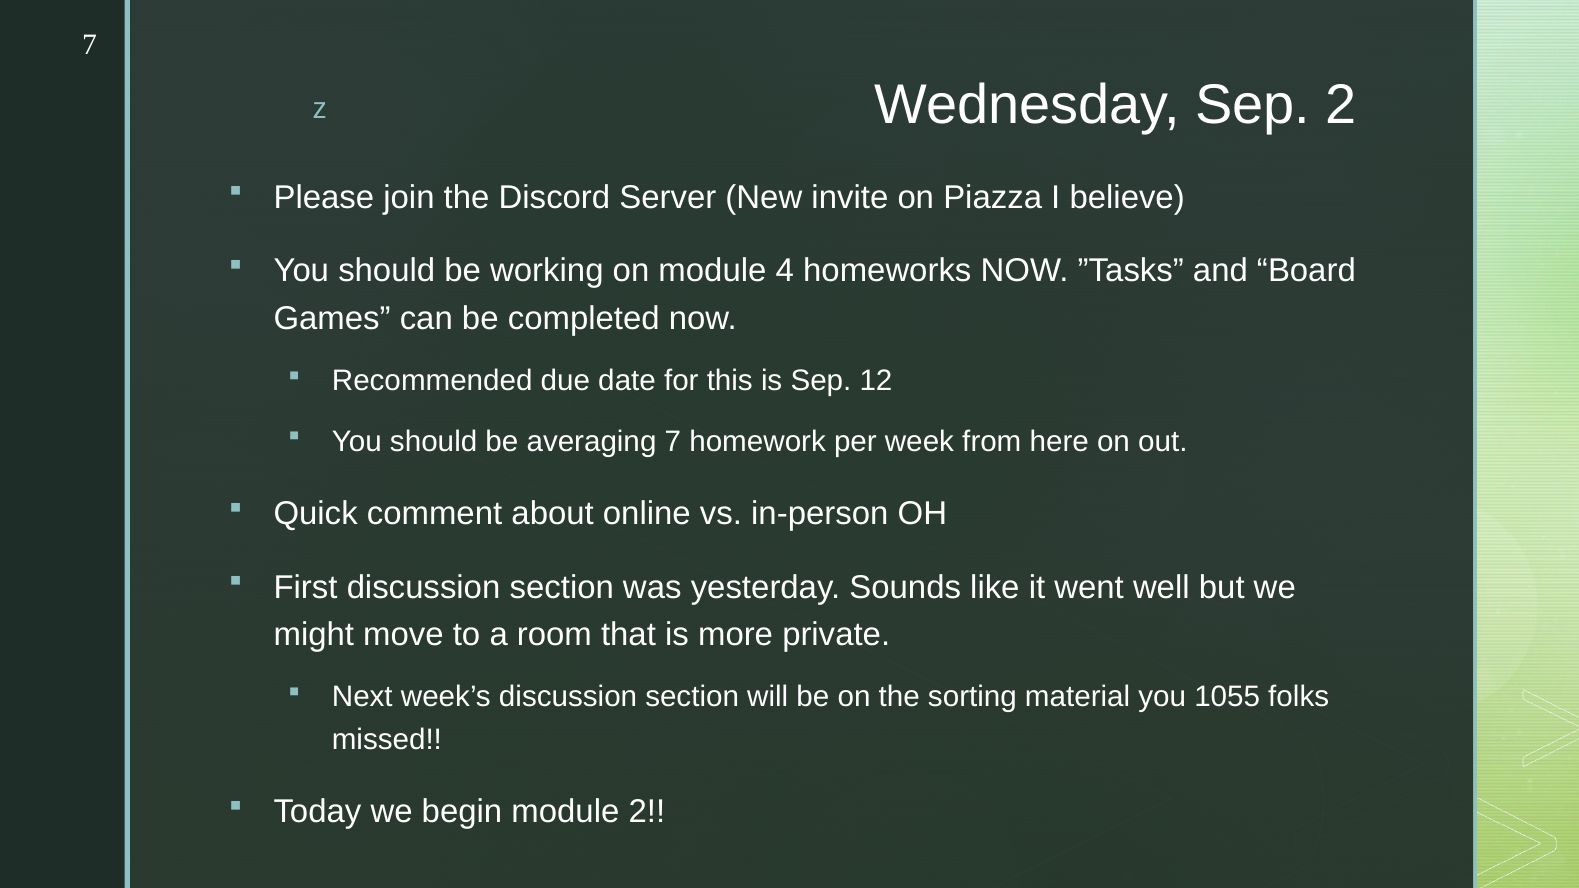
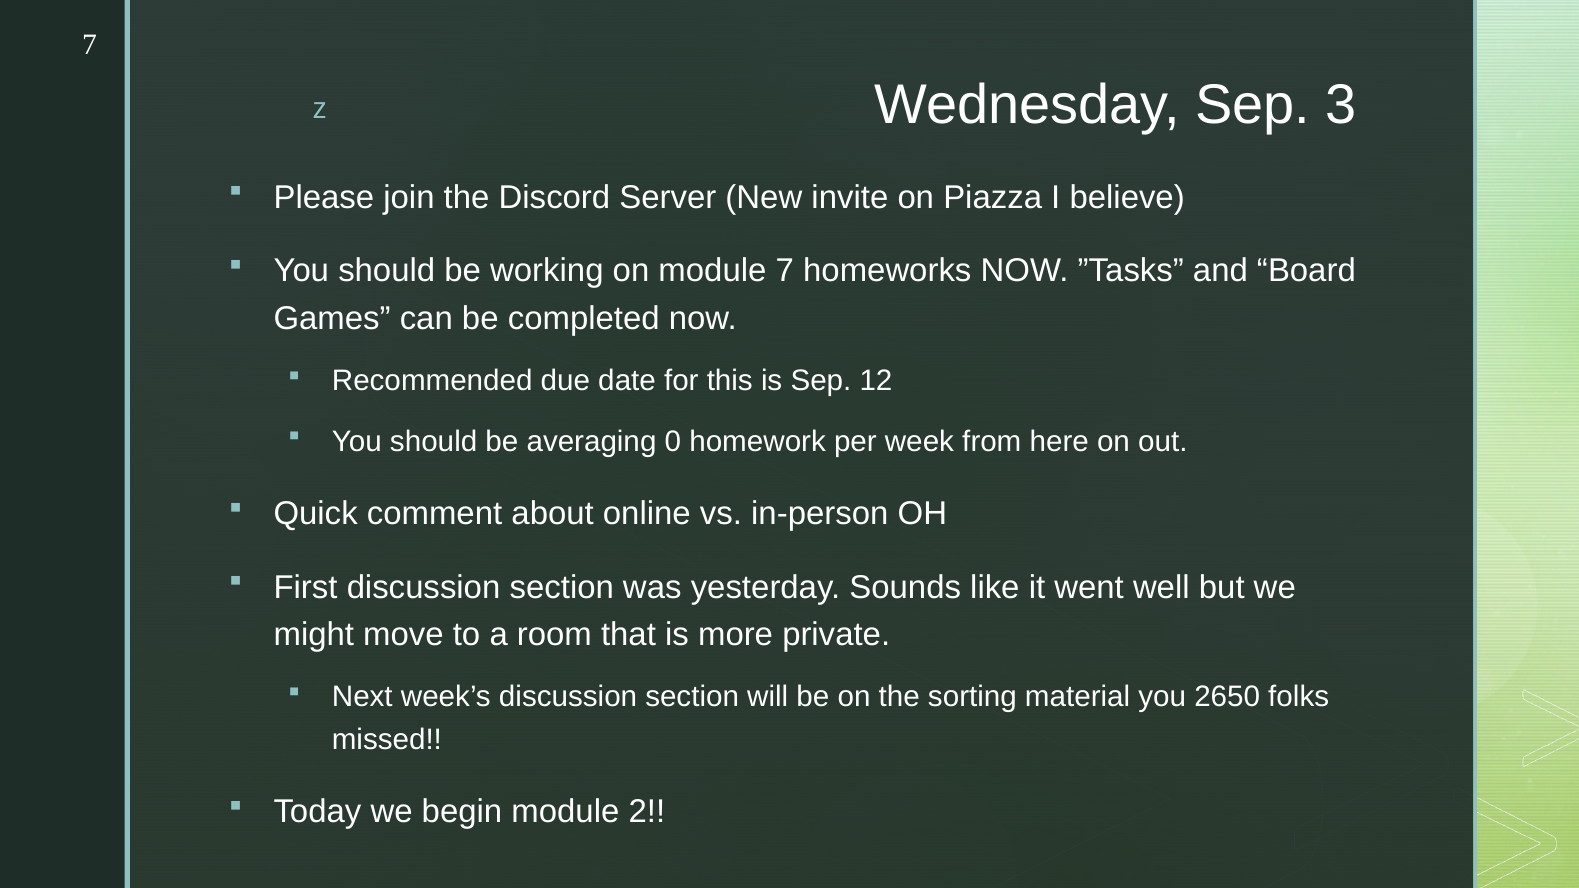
Sep 2: 2 -> 3
module 4: 4 -> 7
averaging 7: 7 -> 0
1055: 1055 -> 2650
